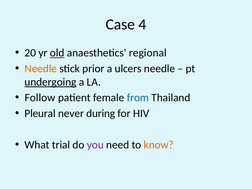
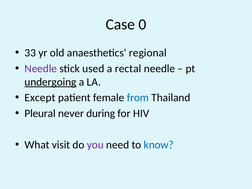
4: 4 -> 0
20: 20 -> 33
old underline: present -> none
Needle at (41, 69) colour: orange -> purple
prior: prior -> used
ulcers: ulcers -> rectal
Follow: Follow -> Except
trial: trial -> visit
know colour: orange -> blue
